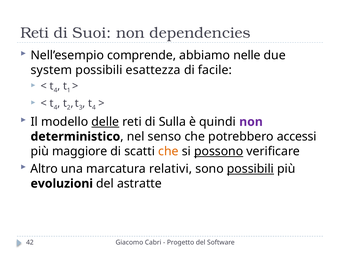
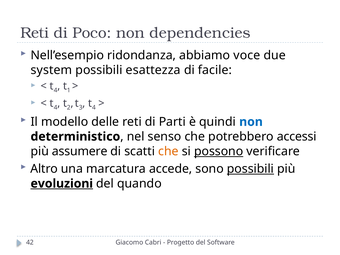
Suoi: Suoi -> Poco
comprende: comprende -> ridondanza
nelle: nelle -> voce
delle underline: present -> none
Sulla: Sulla -> Parti
non at (251, 122) colour: purple -> blue
maggiore: maggiore -> assumere
relativi: relativi -> accede
evoluzioni underline: none -> present
astratte: astratte -> quando
